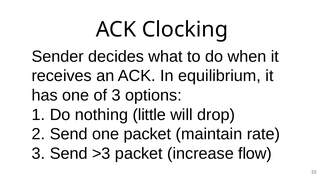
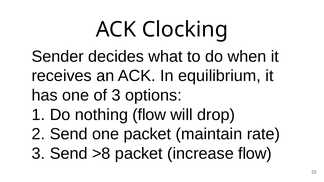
nothing little: little -> flow
>3: >3 -> >8
